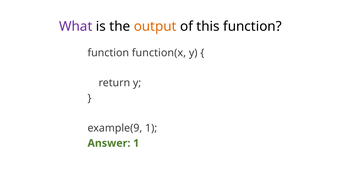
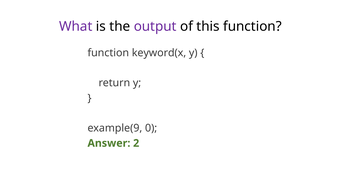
output colour: orange -> purple
function(x: function(x -> keyword(x
example(9 1: 1 -> 0
Answer 1: 1 -> 2
